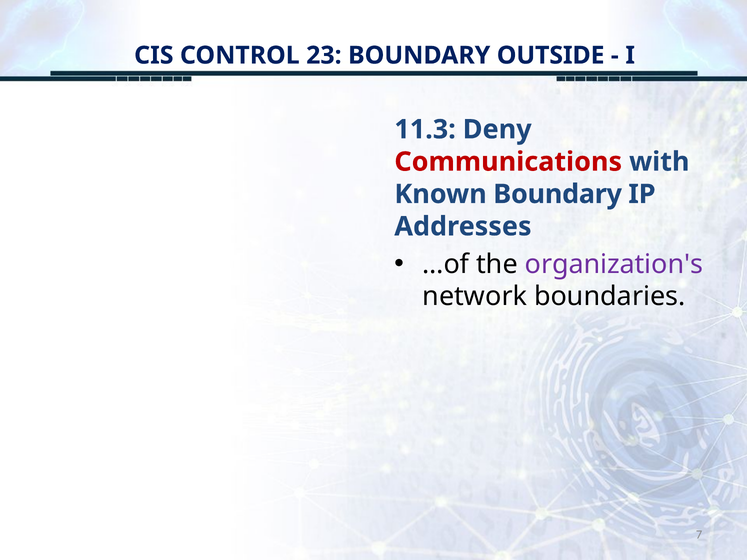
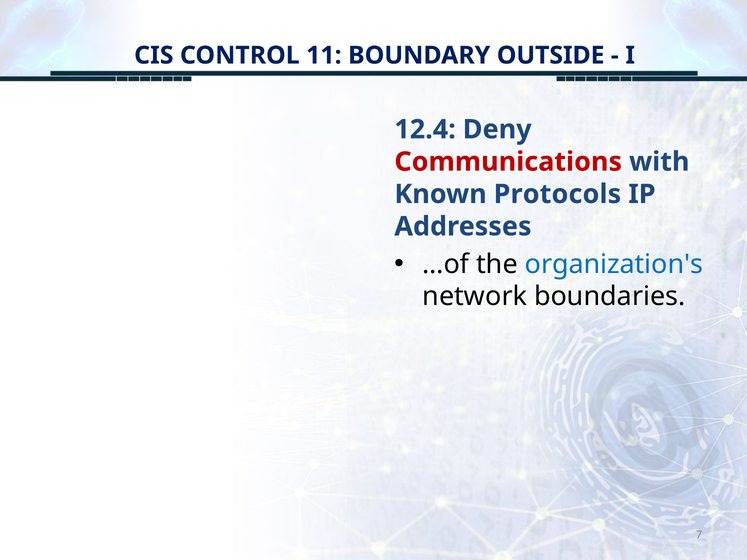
23: 23 -> 11
11.3: 11.3 -> 12.4
Known Boundary: Boundary -> Protocols
organization's colour: purple -> blue
